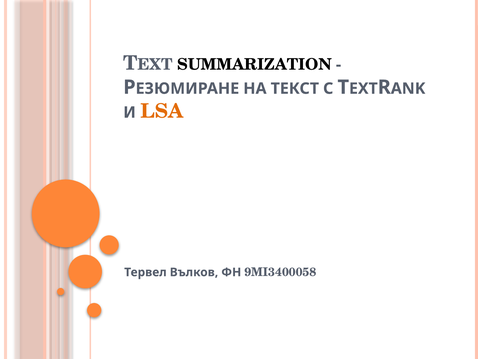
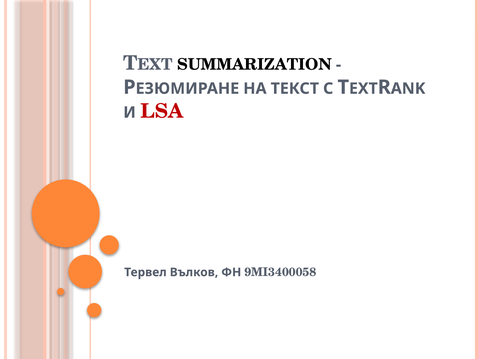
LSA colour: orange -> red
